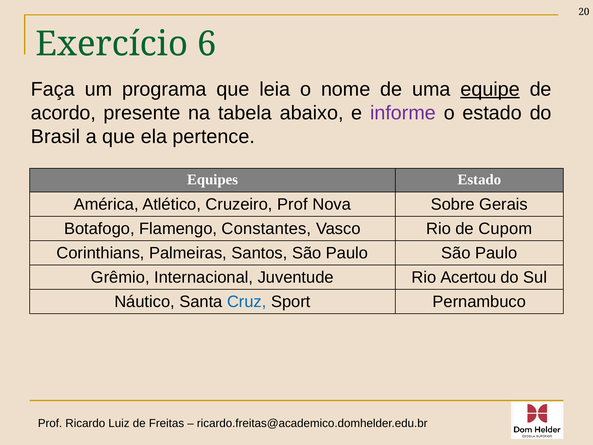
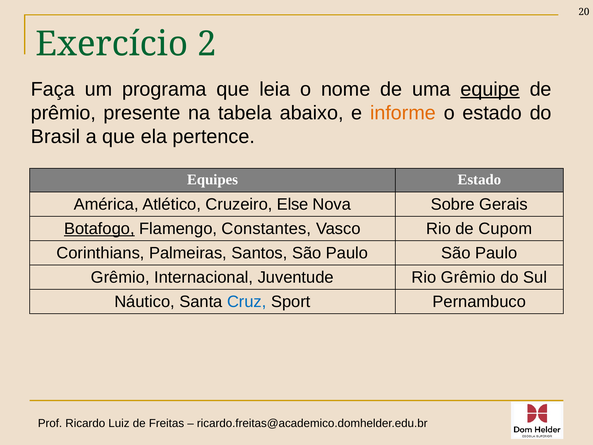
6: 6 -> 2
acordo: acordo -> prêmio
informe colour: purple -> orange
Cruzeiro Prof: Prof -> Else
Botafogo underline: none -> present
Rio Acertou: Acertou -> Grêmio
